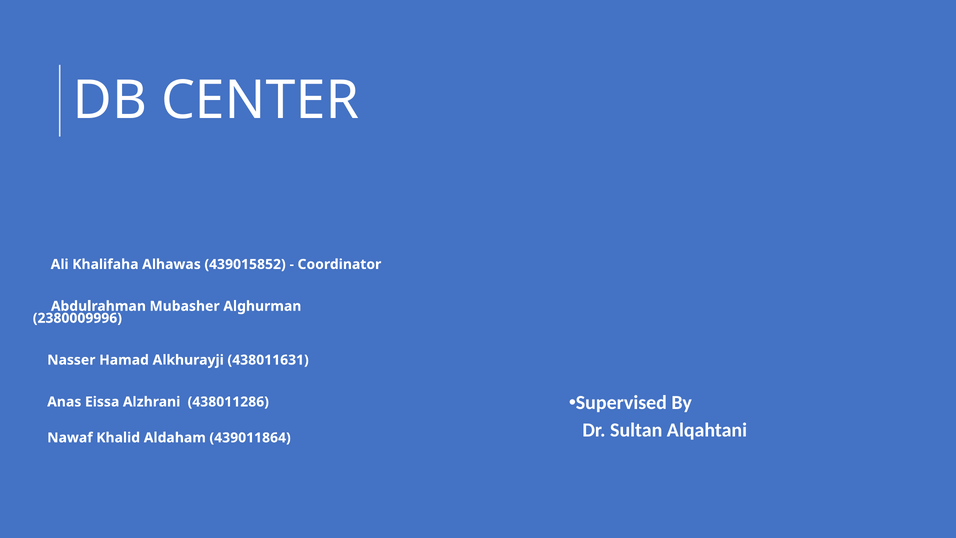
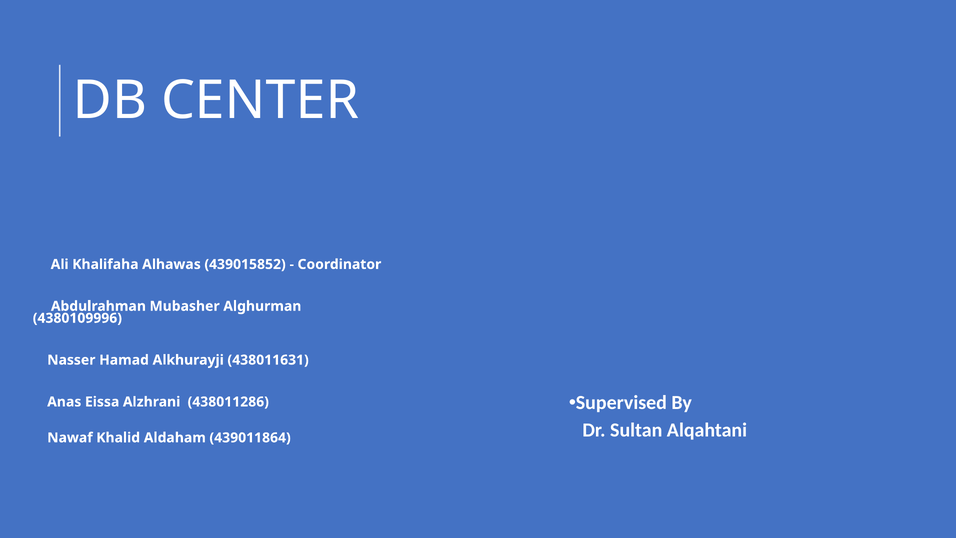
2380009996: 2380009996 -> 4380109996
